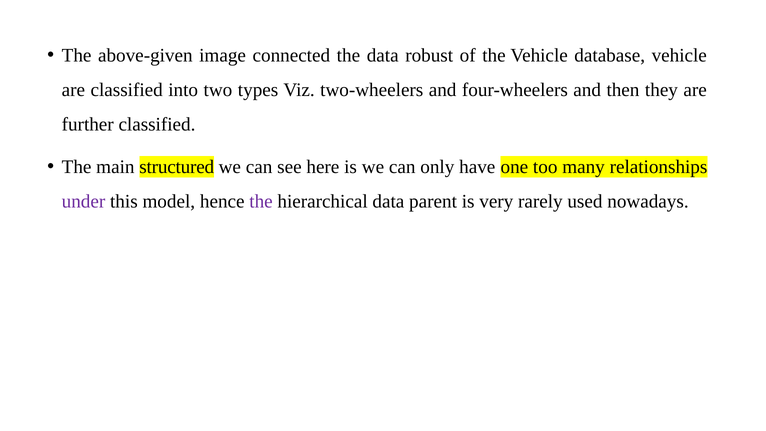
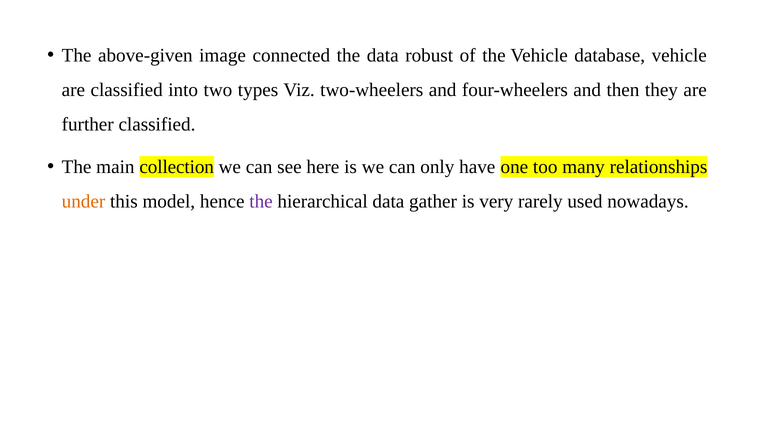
structured: structured -> collection
under colour: purple -> orange
parent: parent -> gather
